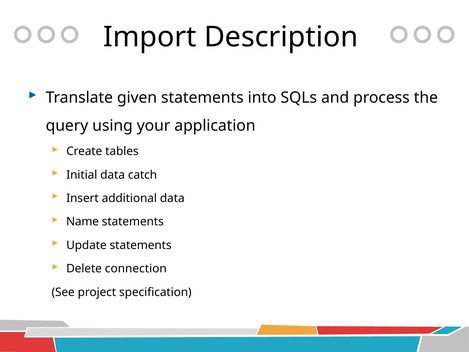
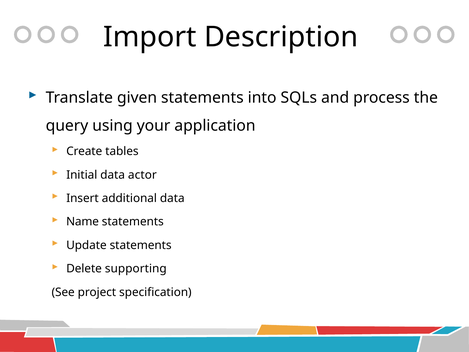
catch: catch -> actor
connection: connection -> supporting
